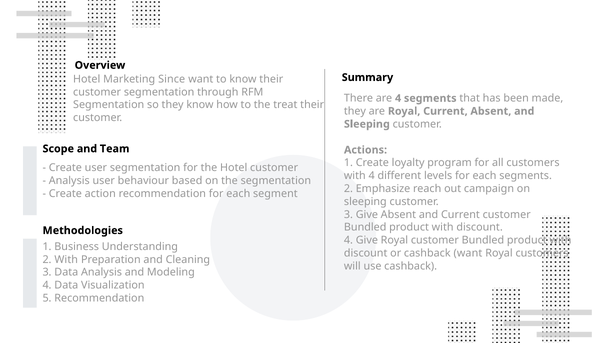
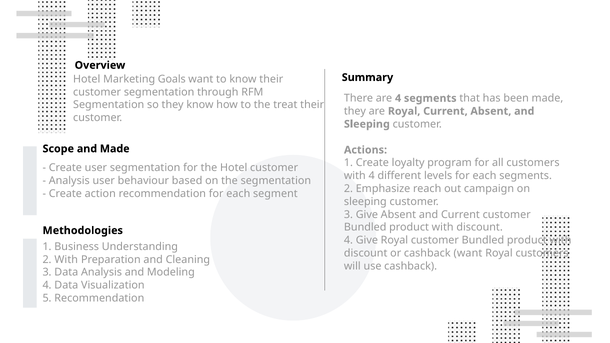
Since: Since -> Goals
and Team: Team -> Made
